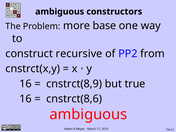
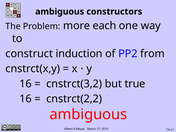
base: base -> each
recursive: recursive -> induction
cnstrct(8,9: cnstrct(8,9 -> cnstrct(3,2
cnstrct(8,6: cnstrct(8,6 -> cnstrct(2,2
